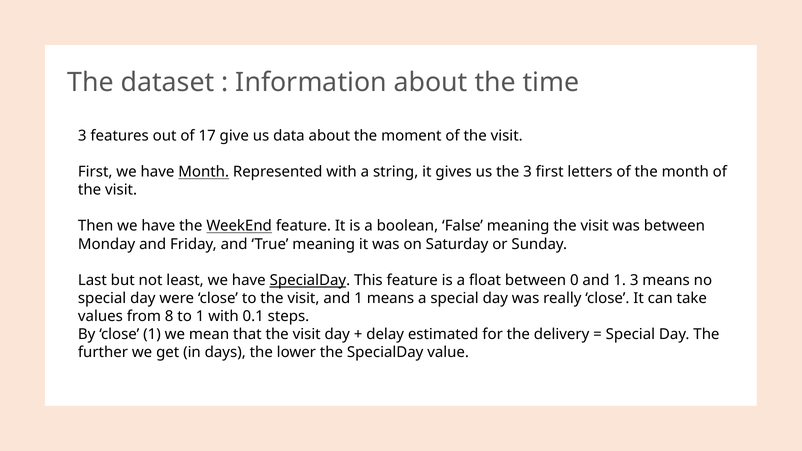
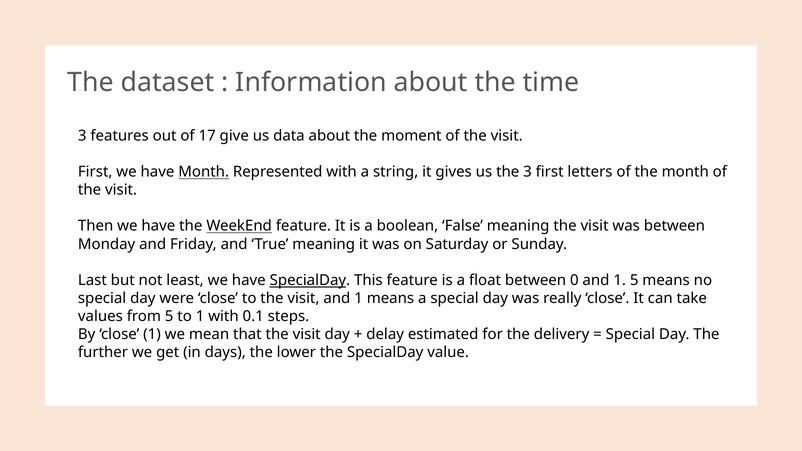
1 3: 3 -> 5
from 8: 8 -> 5
